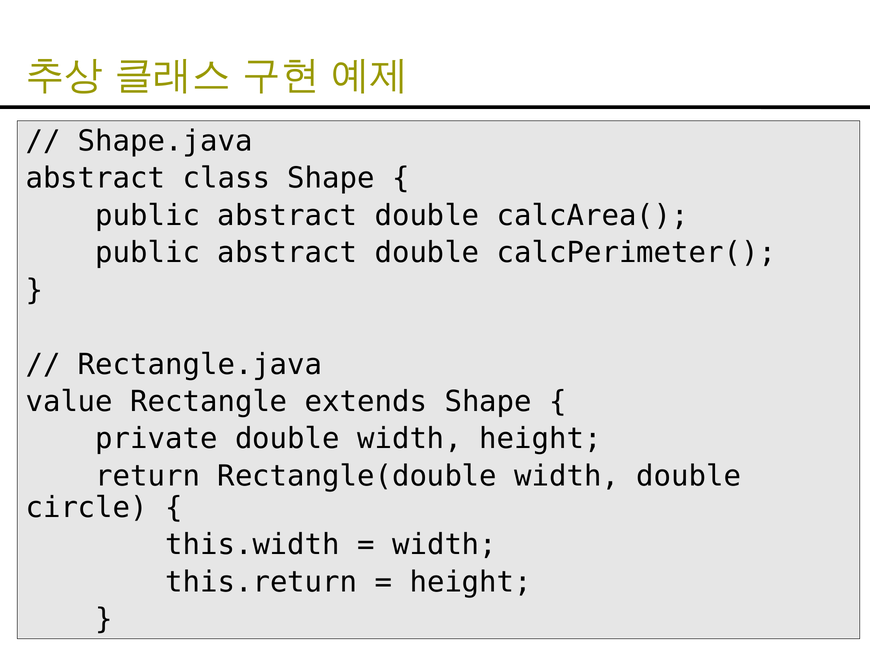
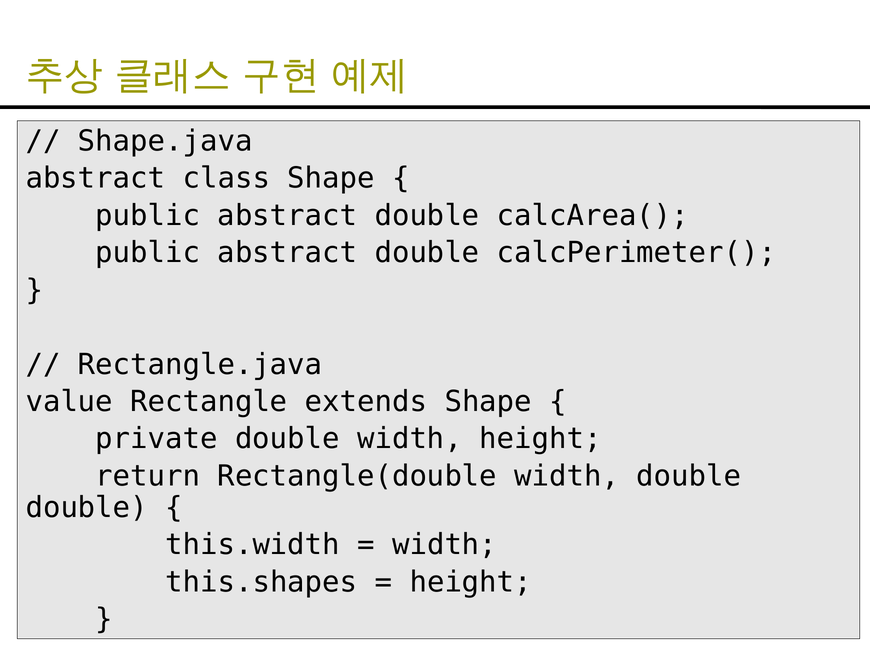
circle at (87, 507): circle -> double
this.return: this.return -> this.shapes
